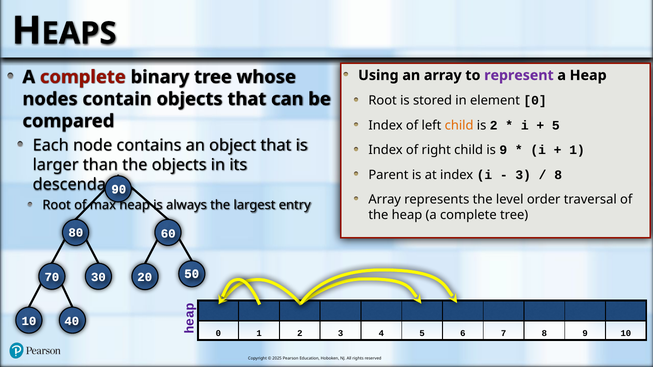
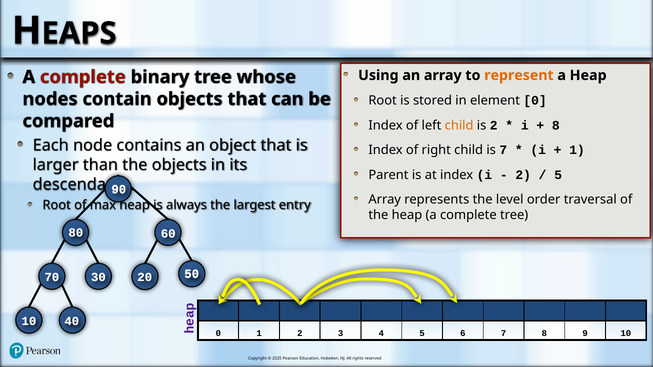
represent colour: purple -> orange
5 at (556, 125): 5 -> 8
is 9: 9 -> 7
3 at (523, 175): 3 -> 2
8 at (558, 175): 8 -> 5
